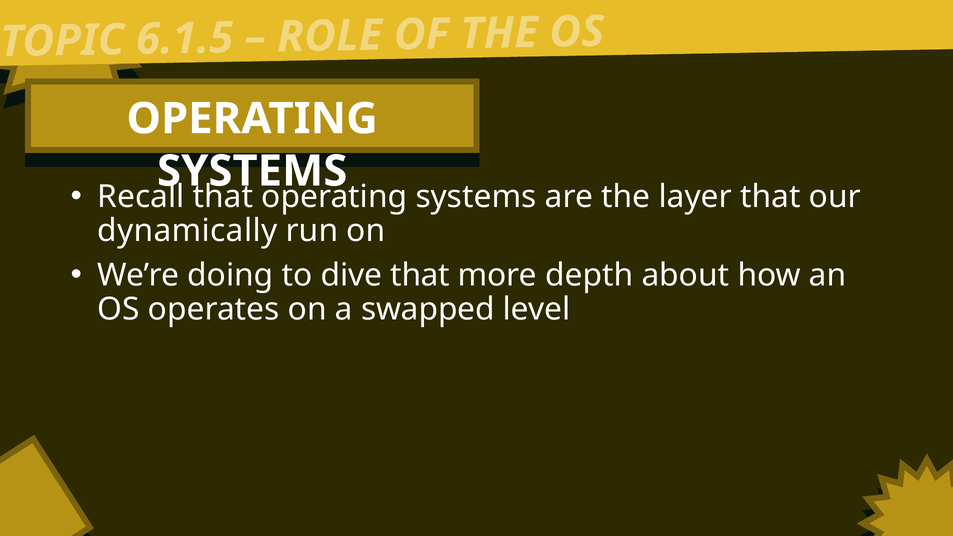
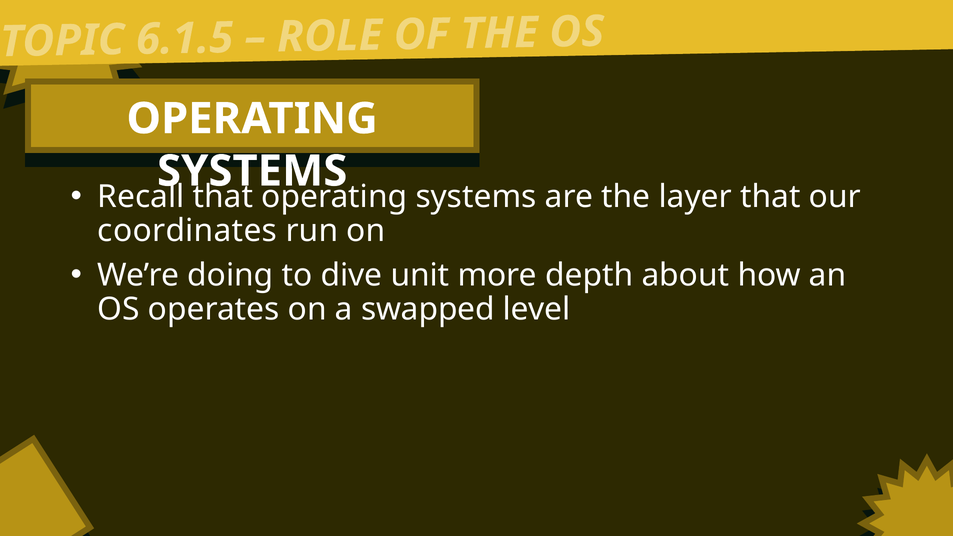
dynamically: dynamically -> coordinates
dive that: that -> unit
